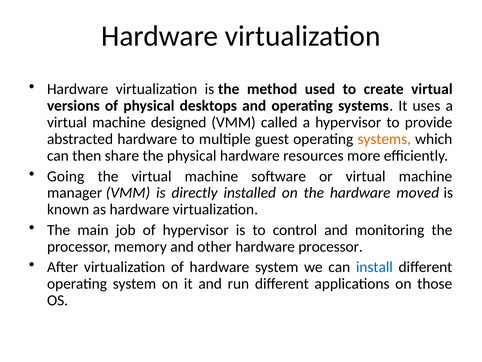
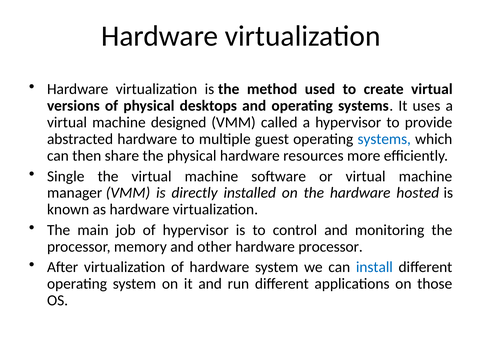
systems at (384, 139) colour: orange -> blue
Going: Going -> Single
moved: moved -> hosted
